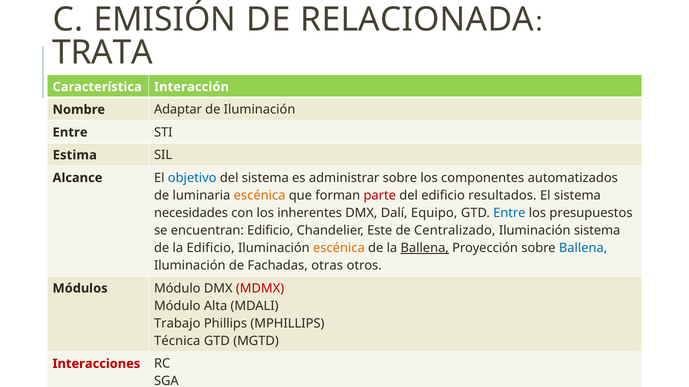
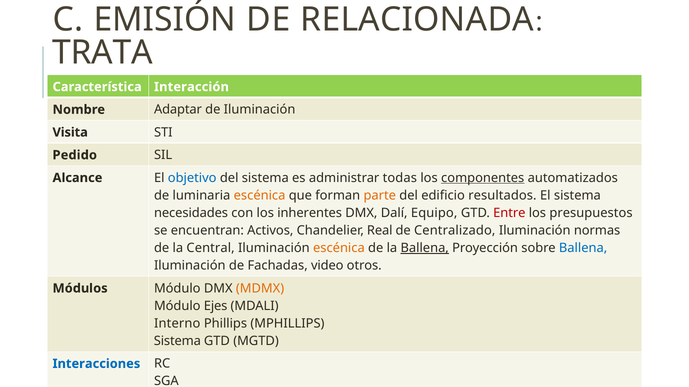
Entre at (70, 133): Entre -> Visita
Estima: Estima -> Pedido
administrar sobre: sobre -> todas
componentes underline: none -> present
parte colour: red -> orange
Entre at (509, 213) colour: blue -> red
encuentran Edificio: Edificio -> Activos
Este: Este -> Real
Iluminación sistema: sistema -> normas
la Edificio: Edificio -> Central
otras: otras -> video
MDMX colour: red -> orange
Alta: Alta -> Ejes
Trabajo: Trabajo -> Interno
Técnica at (177, 341): Técnica -> Sistema
Interacciones colour: red -> blue
